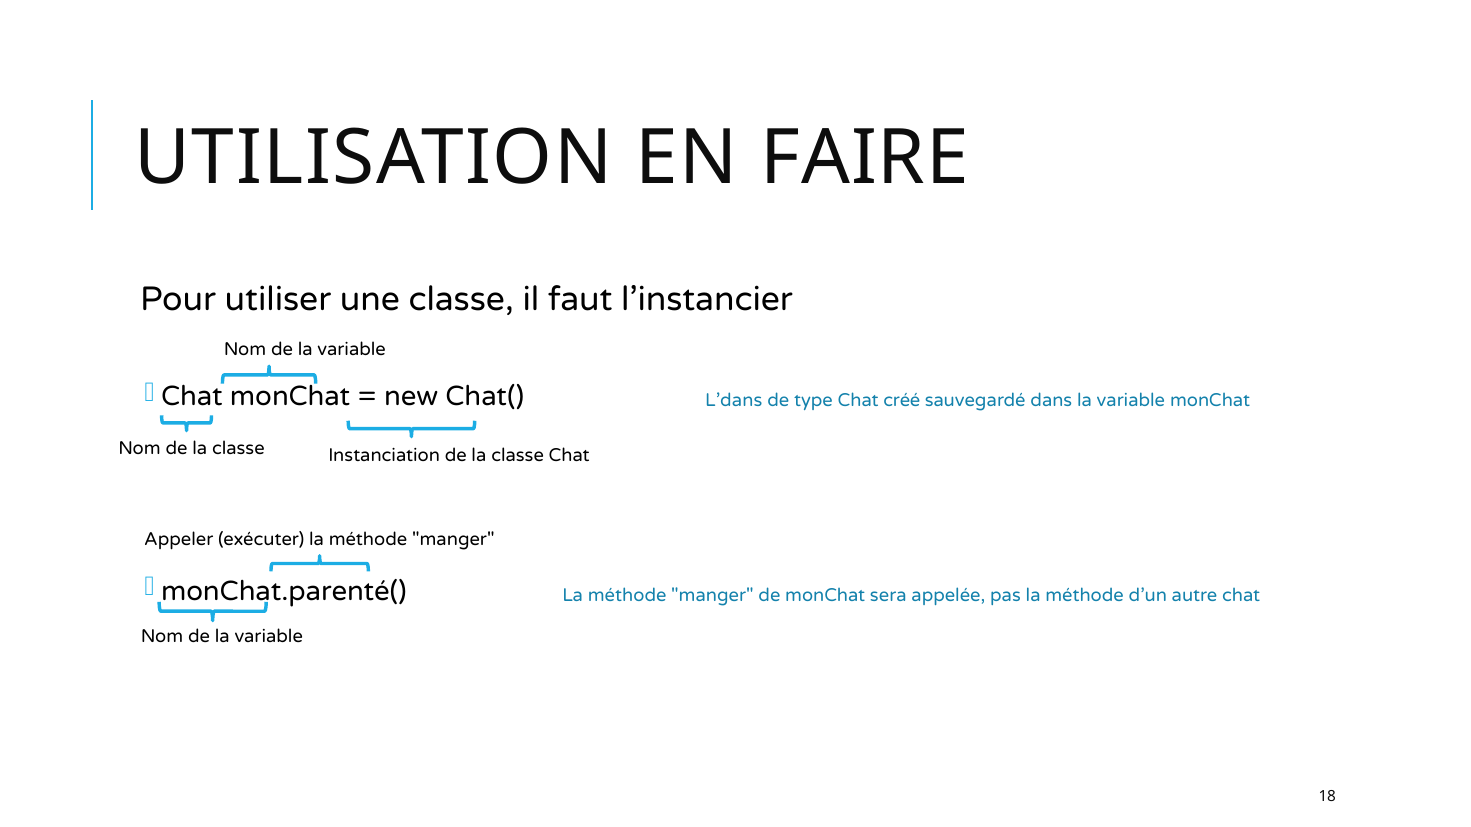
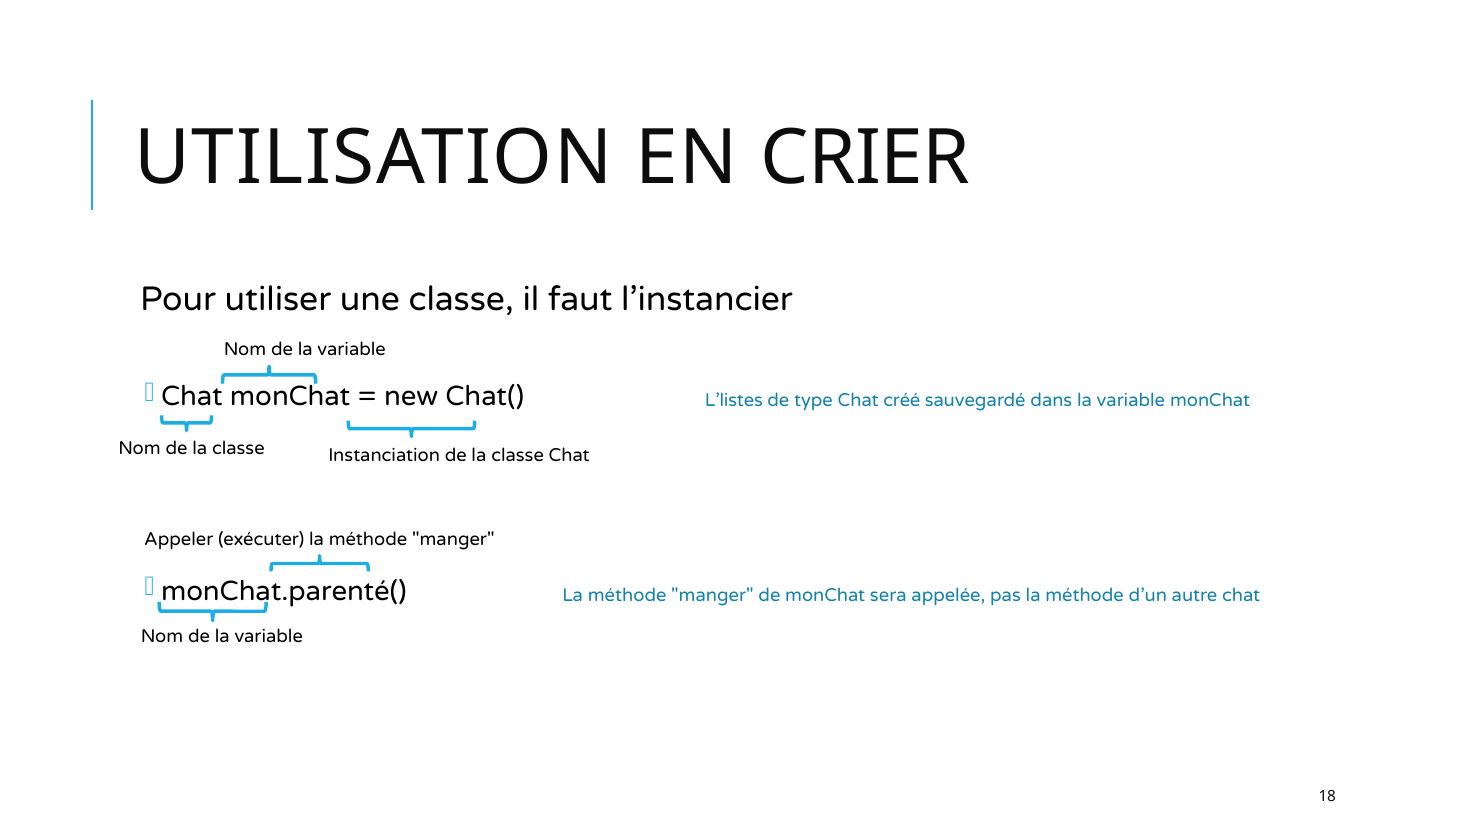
FAIRE: FAIRE -> CRIER
L’dans: L’dans -> L’listes
